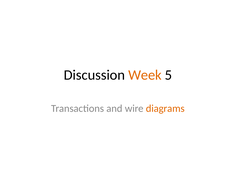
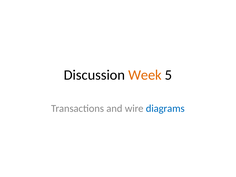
diagrams colour: orange -> blue
